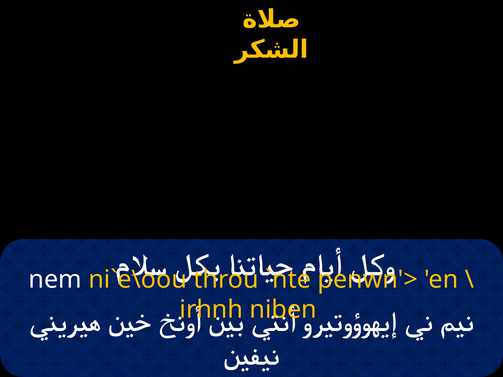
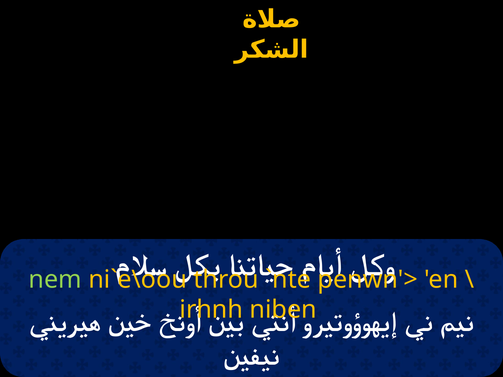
nem colour: white -> light green
